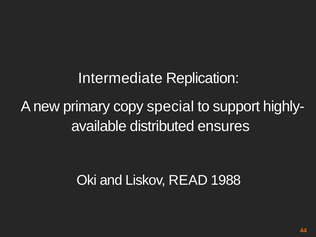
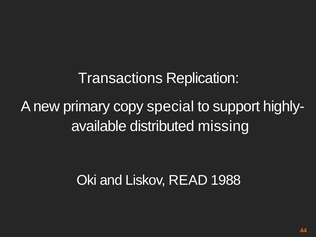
Intermediate: Intermediate -> Transactions
ensures: ensures -> missing
